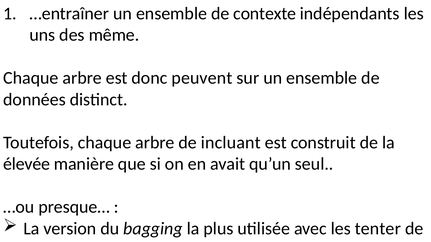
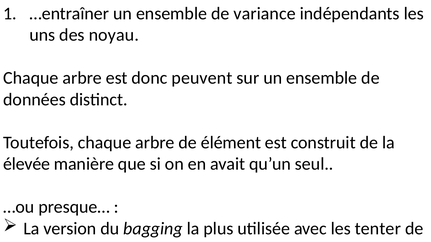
de contexte: contexte -> variance
même: même -> noyau
incluant: incluant -> élément
